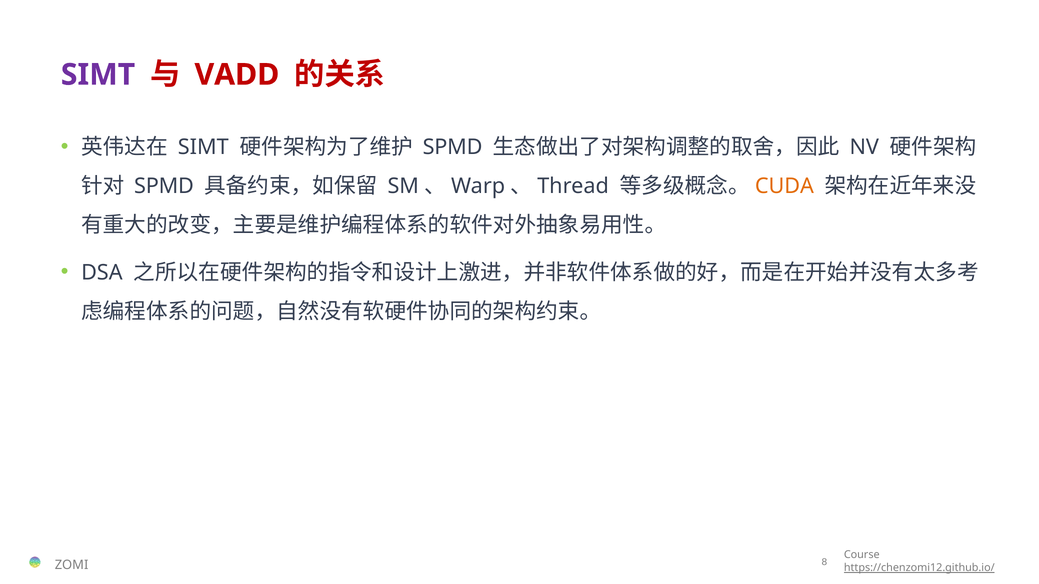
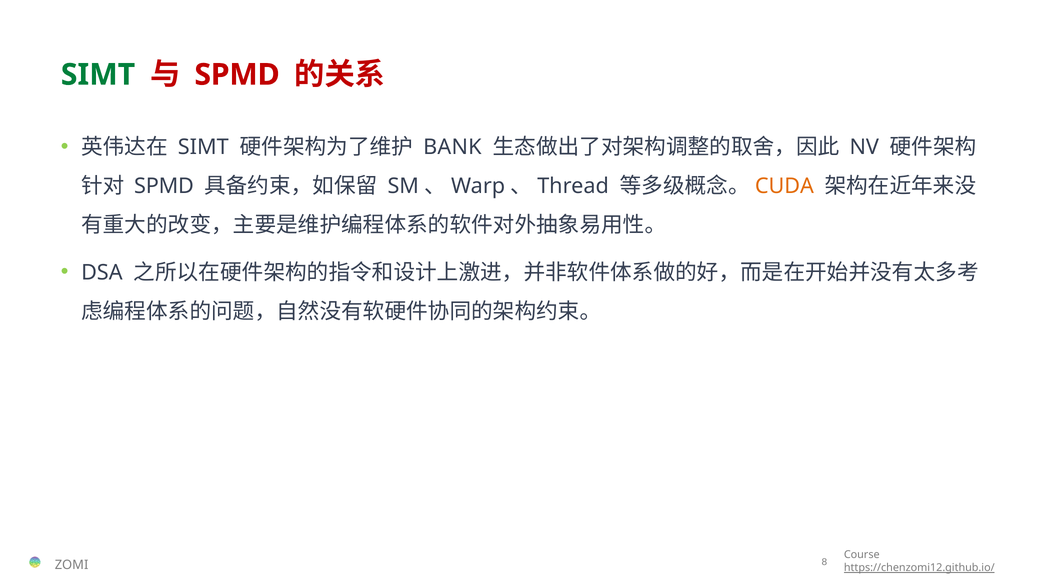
SIMT at (98, 75) colour: purple -> green
VADD at (237, 75): VADD -> SPMD
SPMD at (453, 147): SPMD -> BANK
